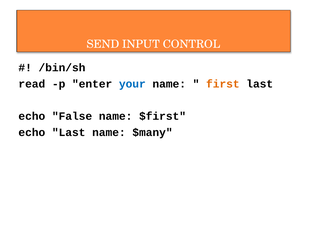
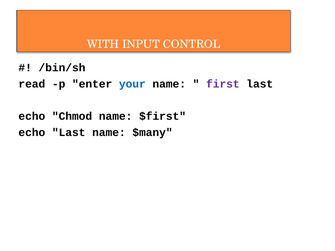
SEND: SEND -> WITH
first colour: orange -> purple
False: False -> Chmod
